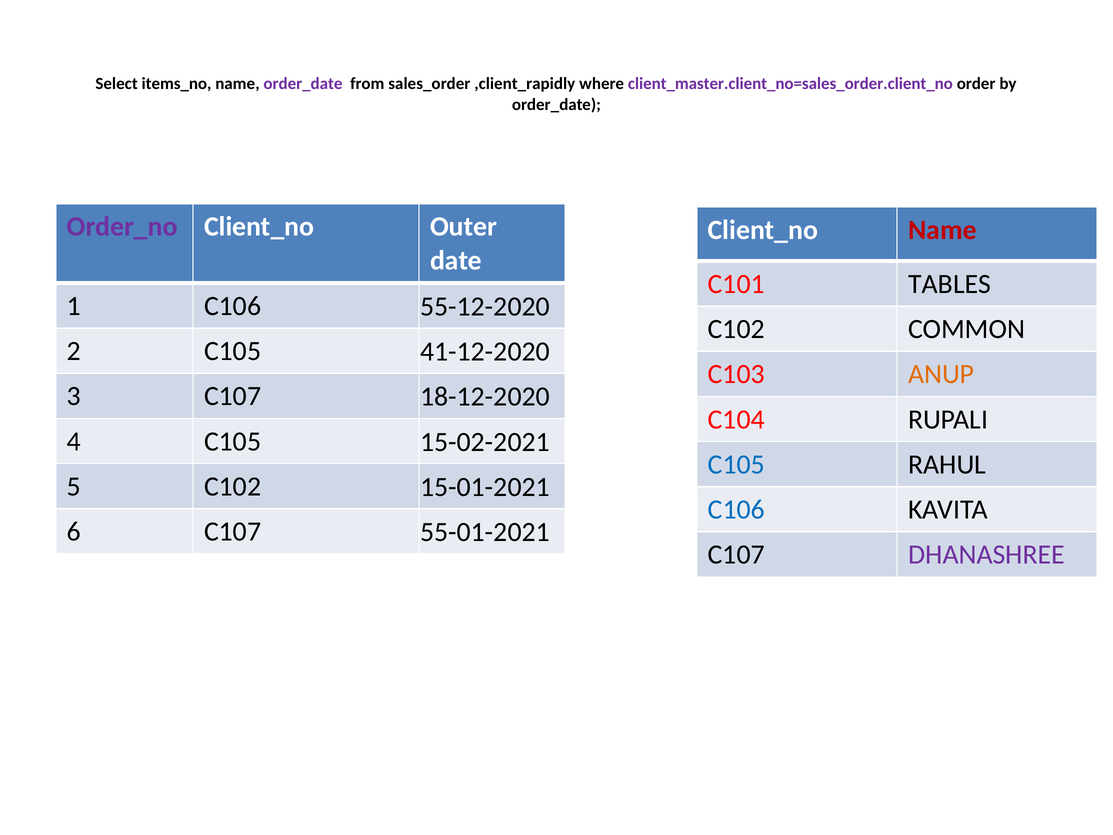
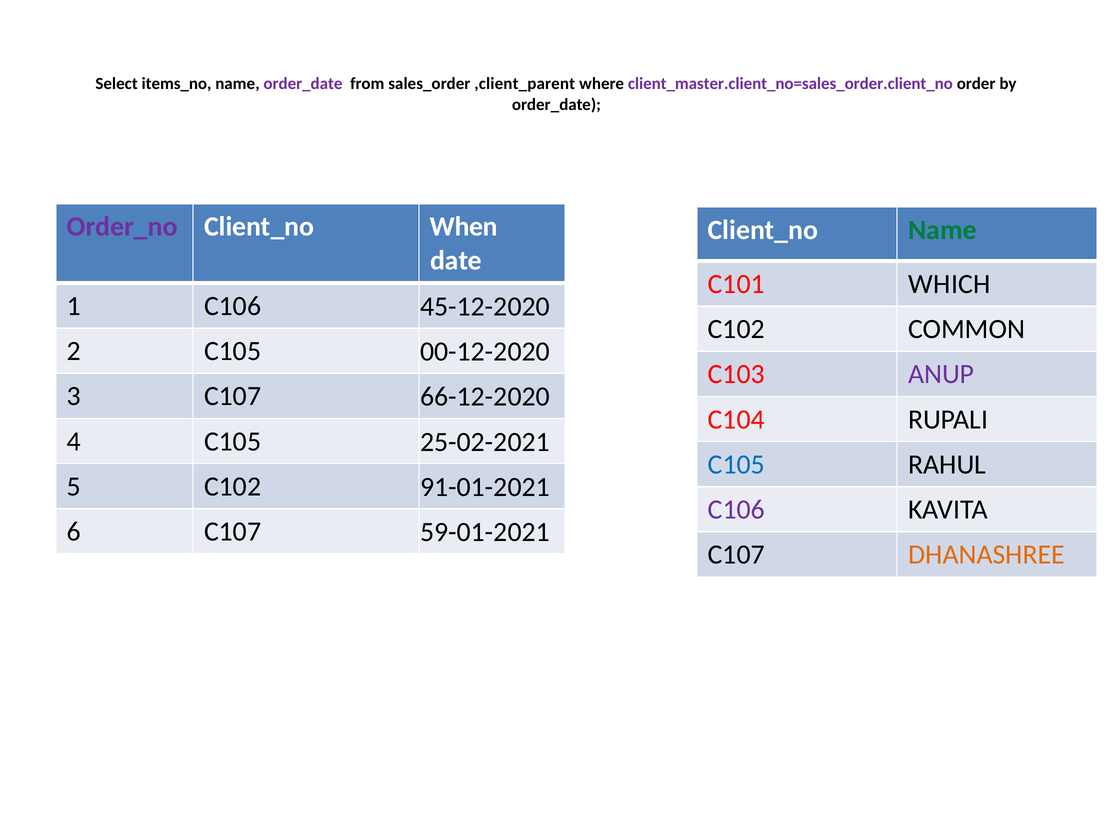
,client_rapidly: ,client_rapidly -> ,client_parent
Outer: Outer -> When
Name at (942, 230) colour: red -> green
TABLES: TABLES -> WHICH
55-12-2020: 55-12-2020 -> 45-12-2020
41-12-2020: 41-12-2020 -> 00-12-2020
ANUP colour: orange -> purple
18-12-2020: 18-12-2020 -> 66-12-2020
15-02-2021: 15-02-2021 -> 25-02-2021
15-01-2021: 15-01-2021 -> 91-01-2021
C106 at (736, 509) colour: blue -> purple
55-01-2021: 55-01-2021 -> 59-01-2021
DHANASHREE colour: purple -> orange
